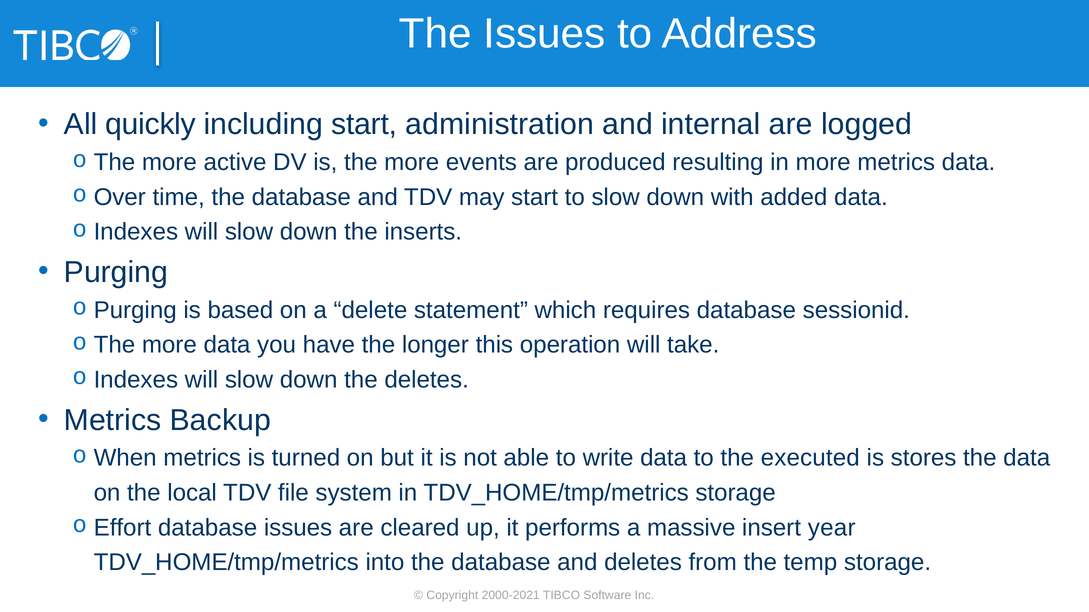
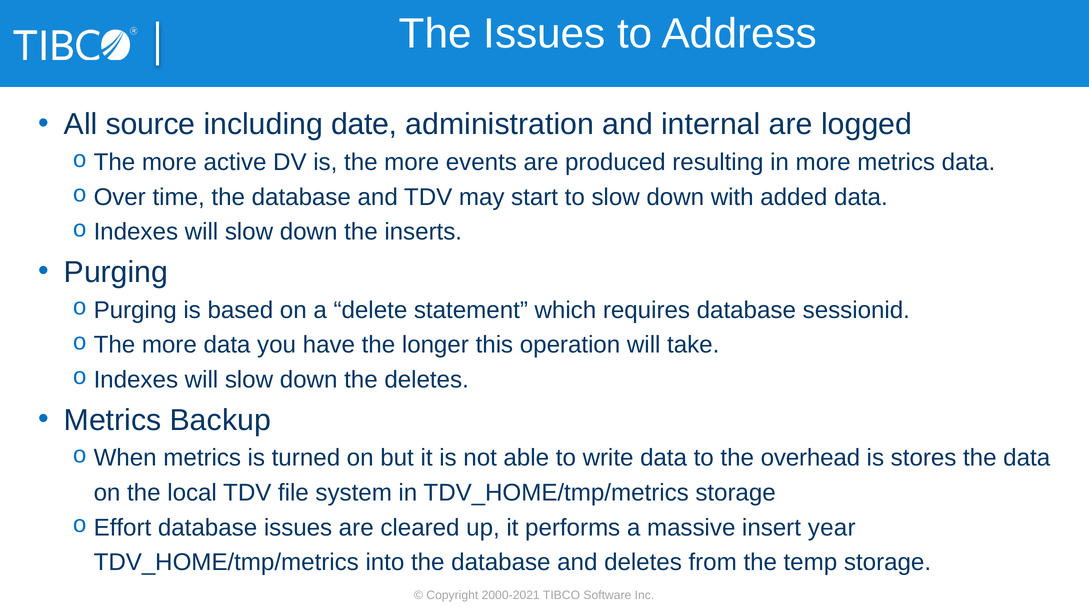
quickly: quickly -> source
including start: start -> date
executed: executed -> overhead
